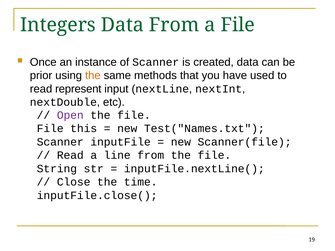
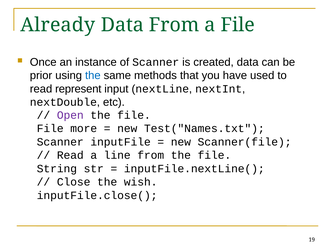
Integers: Integers -> Already
the at (93, 76) colour: orange -> blue
this: this -> more
time: time -> wish
